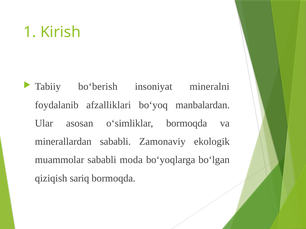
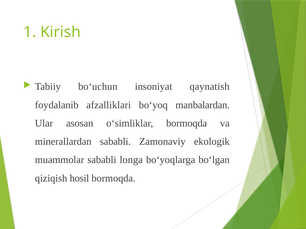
bo‘berish: bo‘berish -> bo‘uchun
mineralni: mineralni -> qaynatish
moda: moda -> longa
sariq: sariq -> hosil
